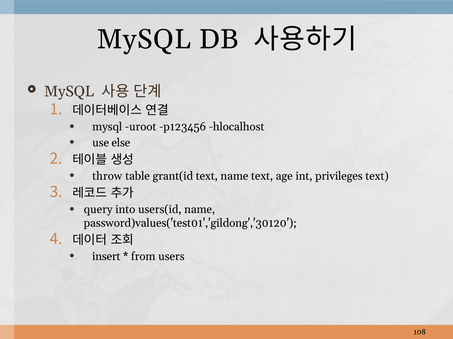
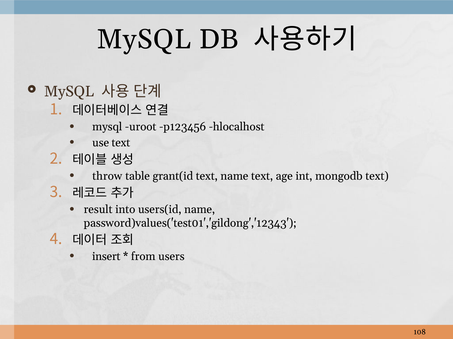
use else: else -> text
privileges: privileges -> mongodb
query: query -> result
password)values('test01','gildong','30120: password)values('test01','gildong','30120 -> password)values('test01','gildong','12343
